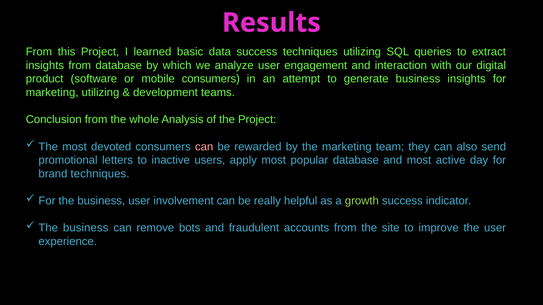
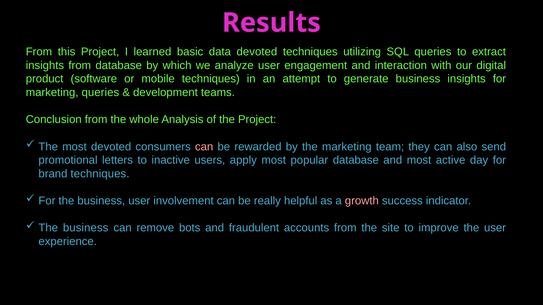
data success: success -> devoted
mobile consumers: consumers -> techniques
marketing utilizing: utilizing -> queries
growth colour: light green -> pink
